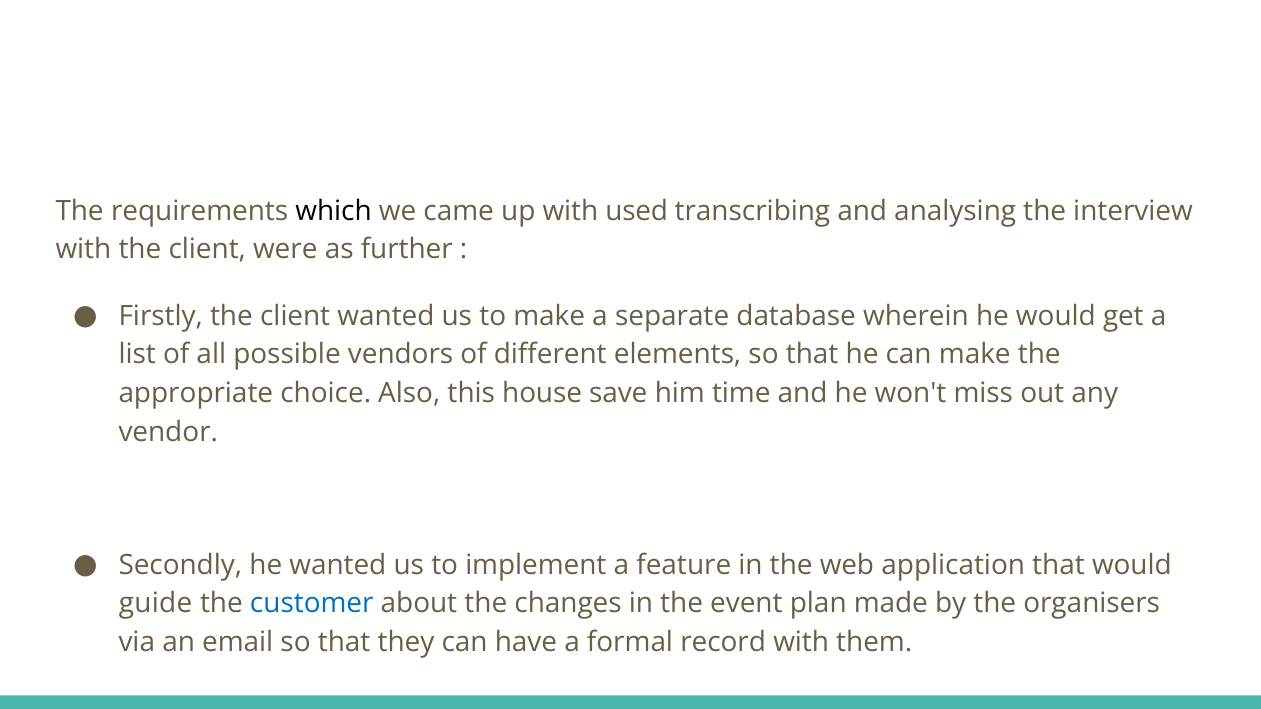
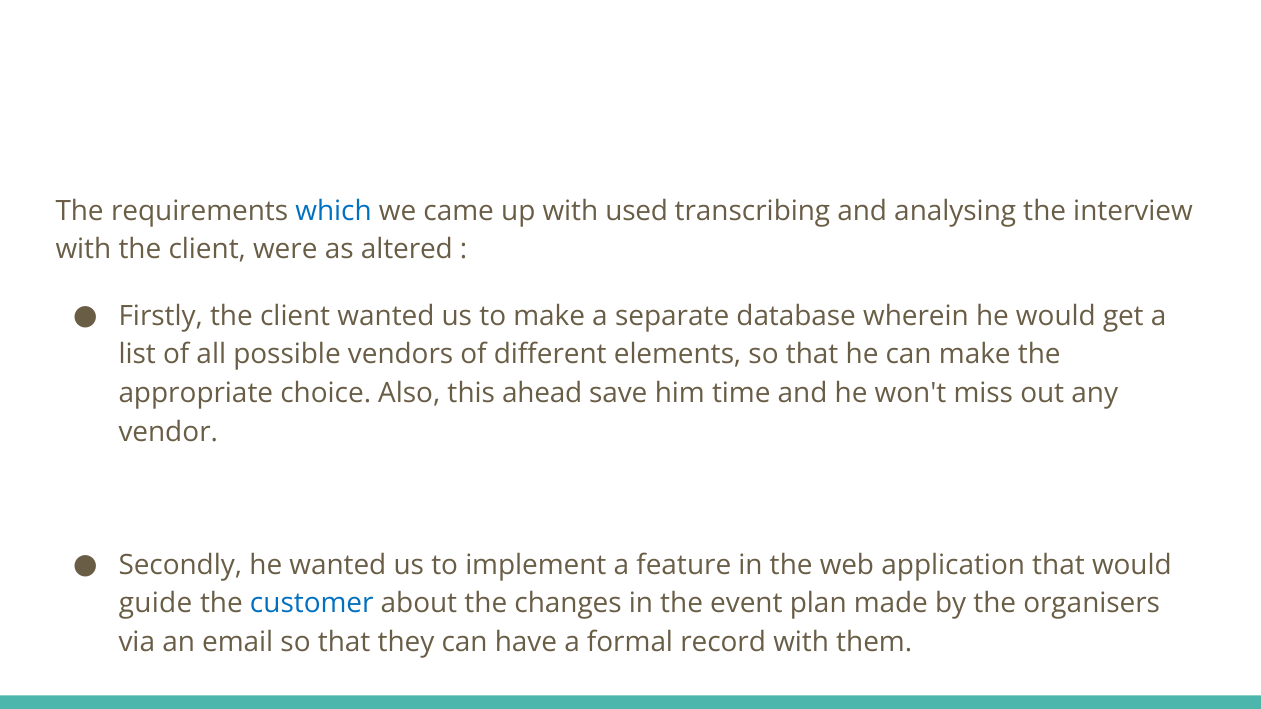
which colour: black -> blue
further: further -> altered
house: house -> ahead
